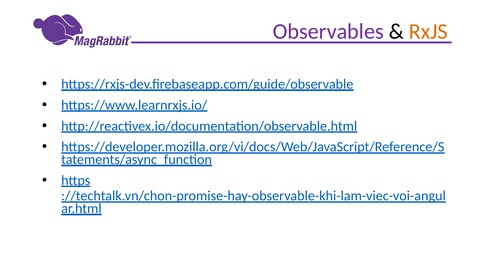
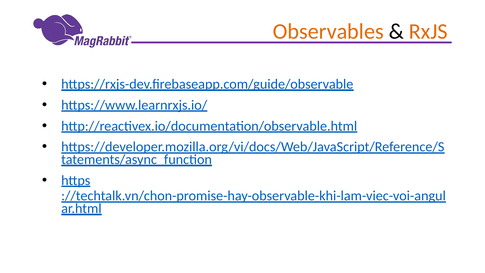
Observables colour: purple -> orange
